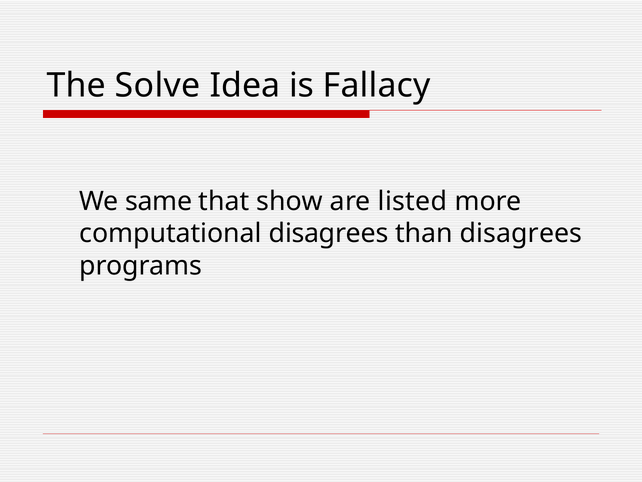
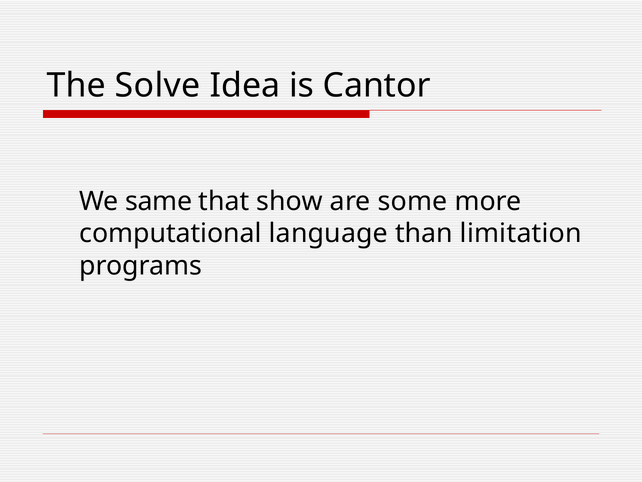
Fallacy: Fallacy -> Cantor
listed: listed -> some
computational disagrees: disagrees -> language
than disagrees: disagrees -> limitation
